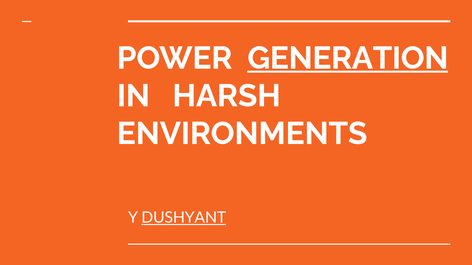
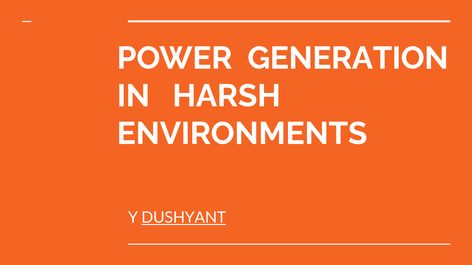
GENERATION underline: present -> none
